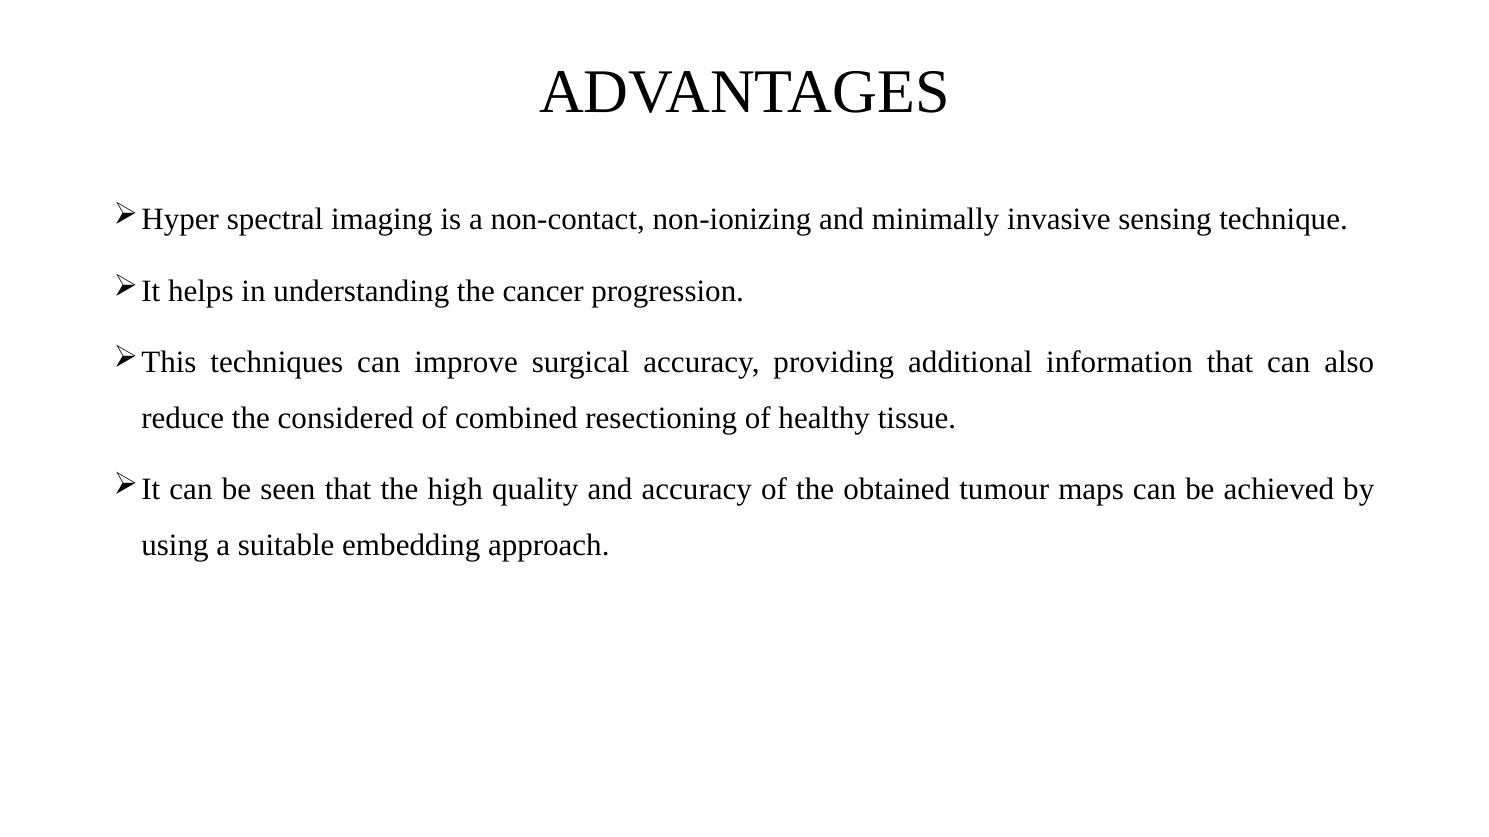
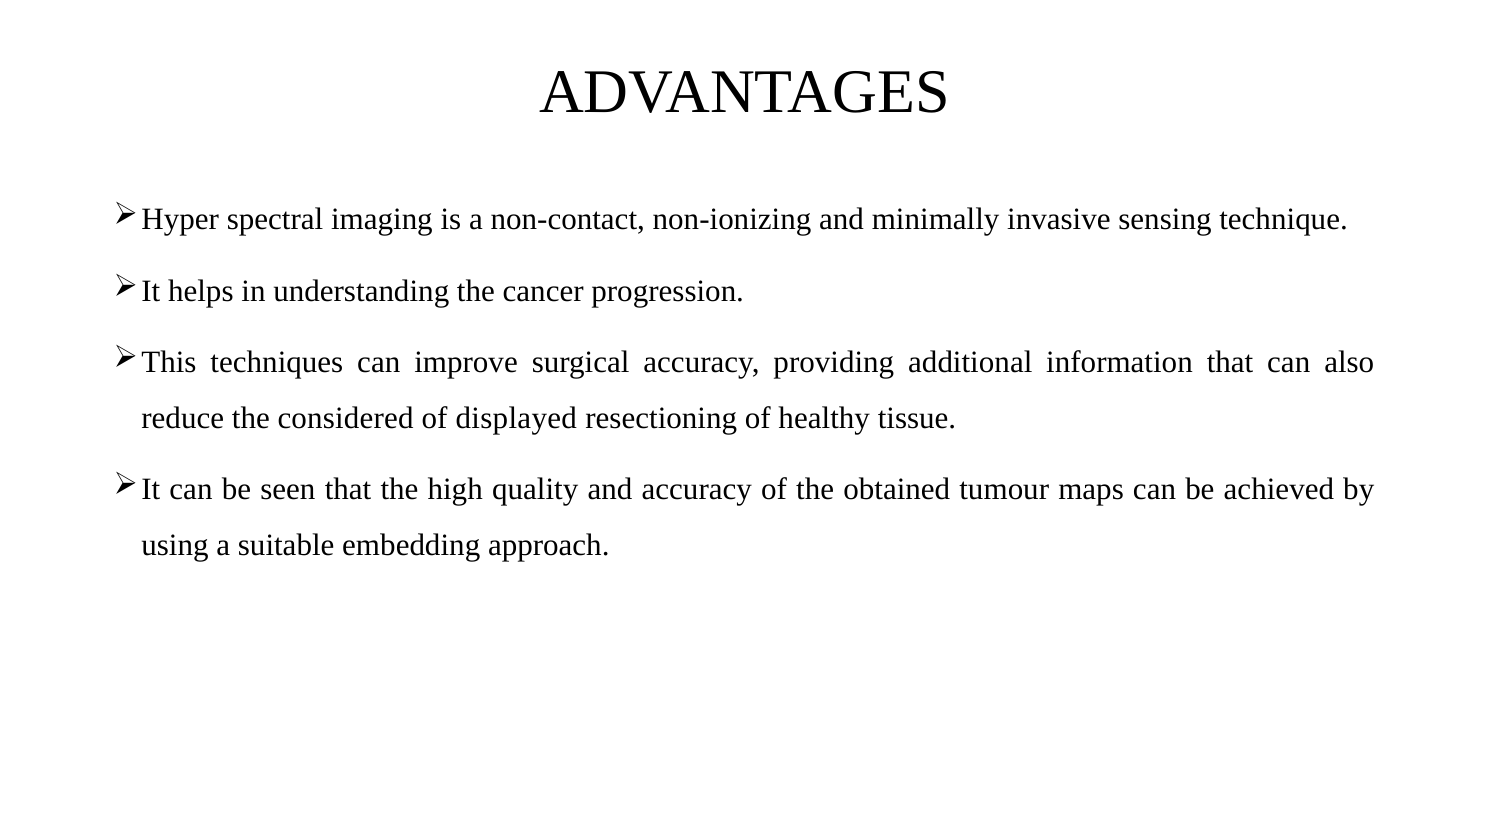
combined: combined -> displayed
